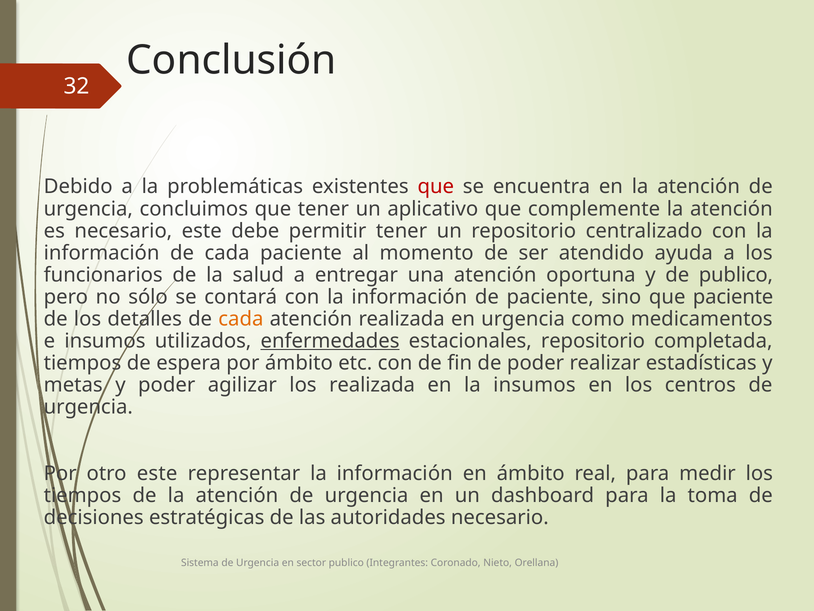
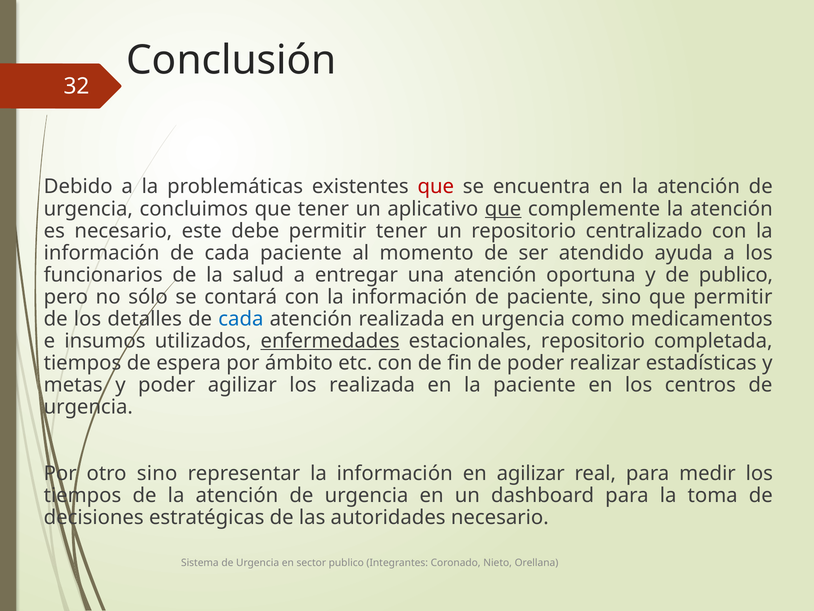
que at (503, 209) underline: none -> present
que paciente: paciente -> permitir
cada at (241, 319) colour: orange -> blue
la insumos: insumos -> paciente
otro este: este -> sino
en ámbito: ámbito -> agilizar
